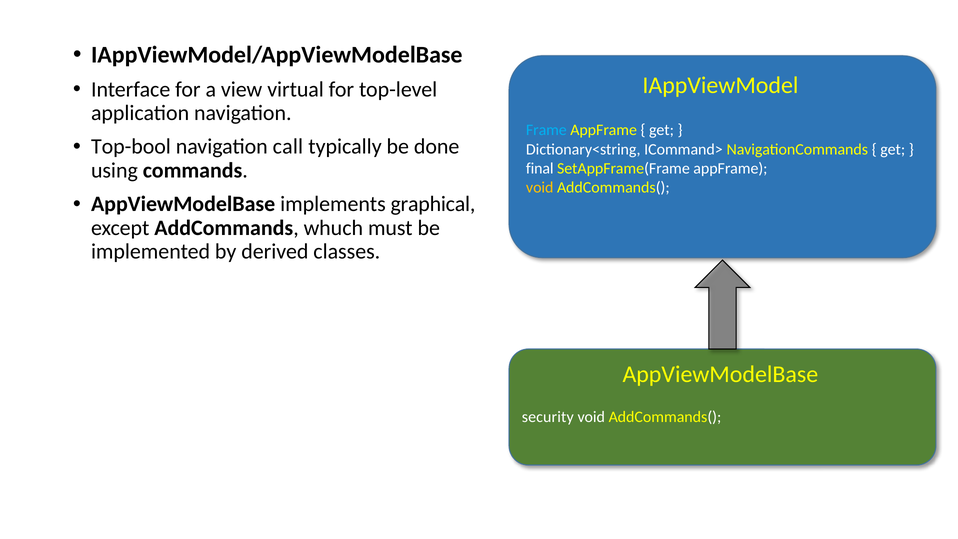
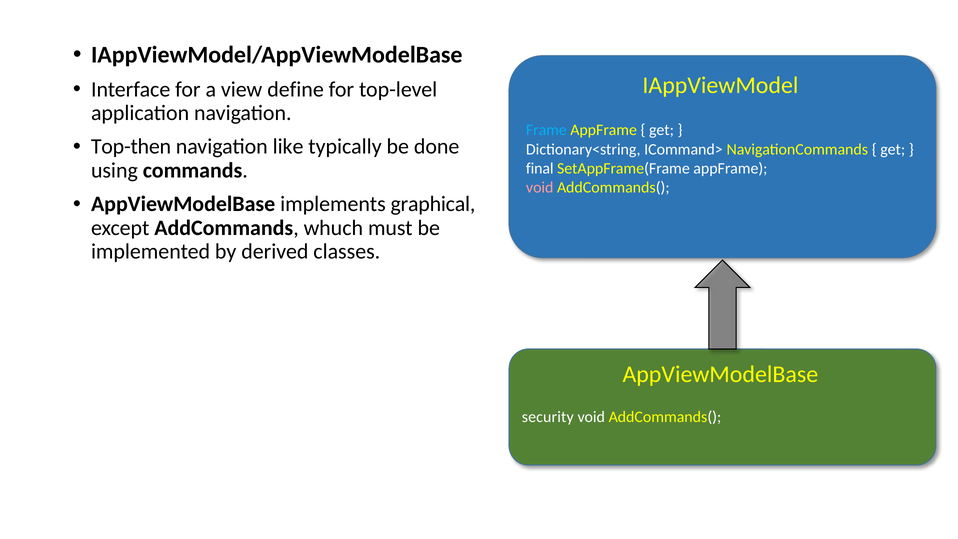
virtual: virtual -> define
Top-bool: Top-bool -> Top-then
call: call -> like
void at (540, 188) colour: yellow -> pink
